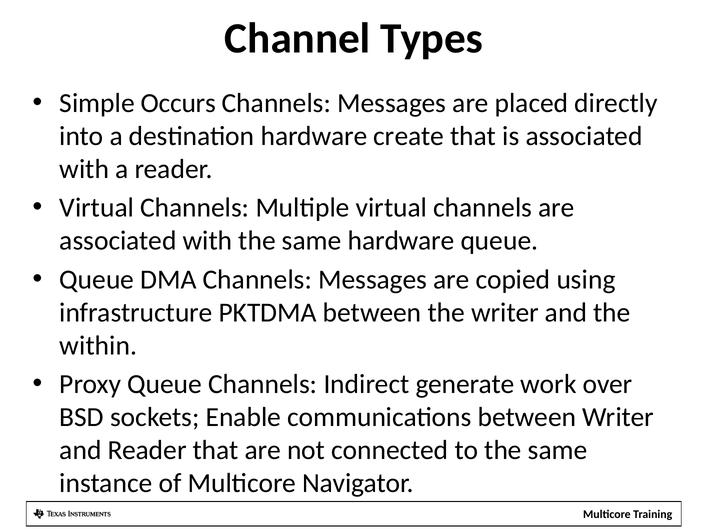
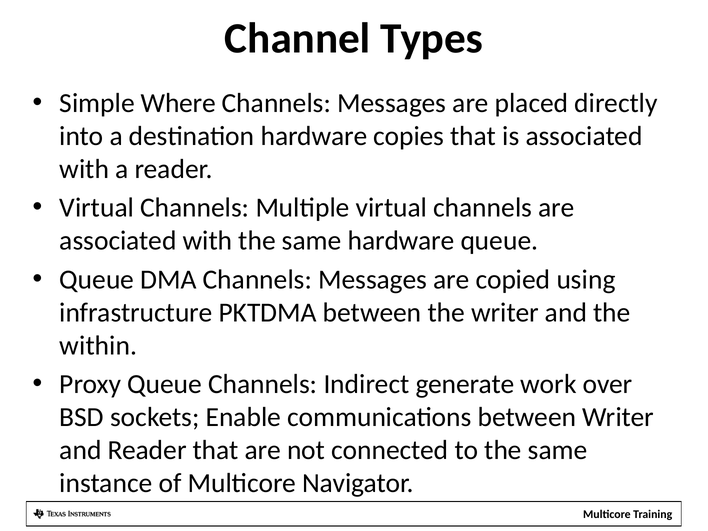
Occurs: Occurs -> Where
create: create -> copies
